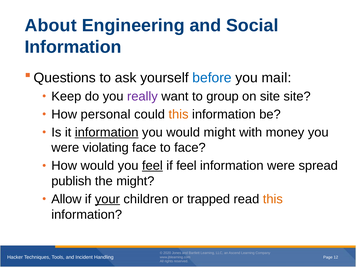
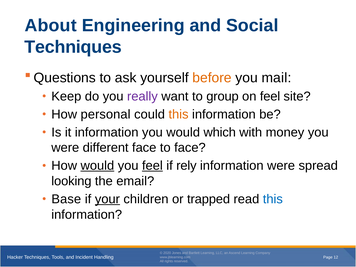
Information at (73, 47): Information -> Techniques
before colour: blue -> orange
on site: site -> feel
information at (107, 132) underline: present -> none
would might: might -> which
violating: violating -> different
would at (97, 166) underline: none -> present
if feel: feel -> rely
publish: publish -> looking
the might: might -> email
Allow: Allow -> Base
this at (273, 199) colour: orange -> blue
